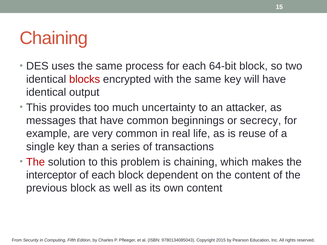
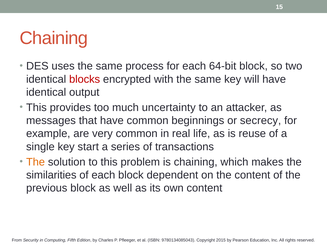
than: than -> start
The at (36, 162) colour: red -> orange
interceptor: interceptor -> similarities
